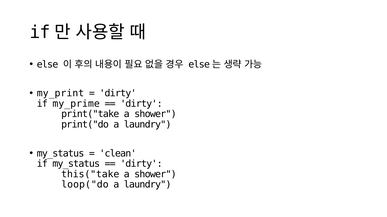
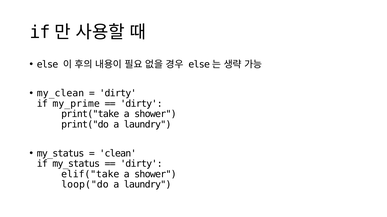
my_print: my_print -> my_clean
this("take: this("take -> elif("take
